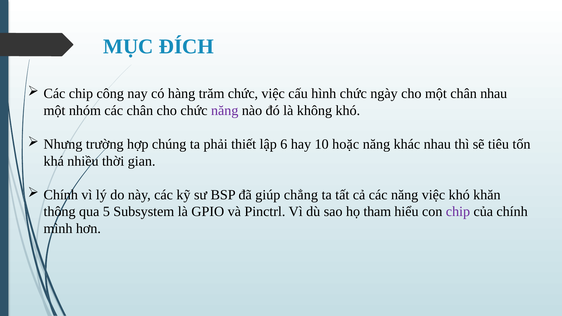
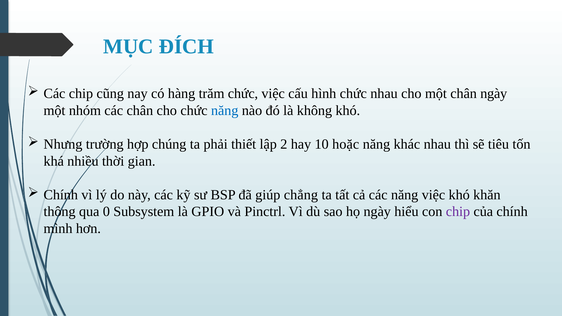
công: công -> cũng
chức ngày: ngày -> nhau
chân nhau: nhau -> ngày
năng at (225, 111) colour: purple -> blue
6: 6 -> 2
5: 5 -> 0
họ tham: tham -> ngày
